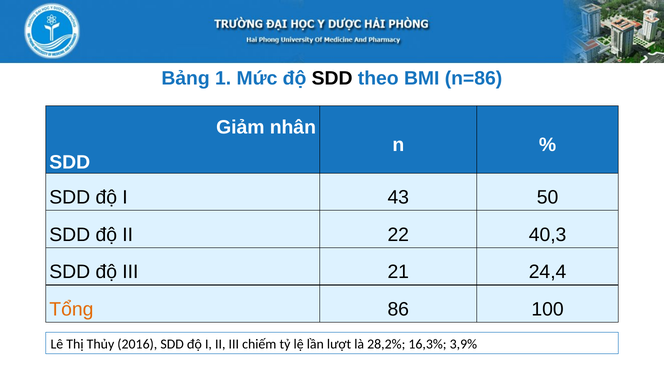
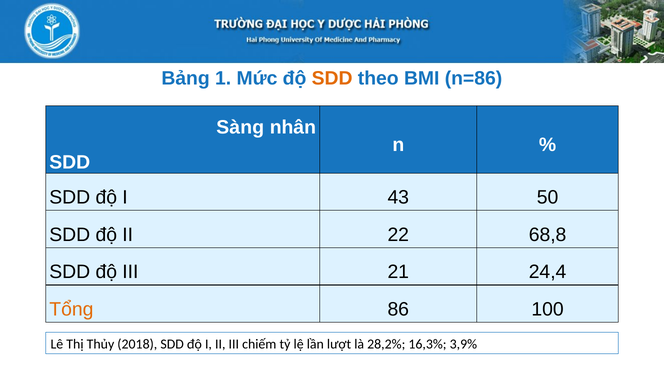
SDD at (332, 79) colour: black -> orange
Giảm: Giảm -> Sàng
40,3: 40,3 -> 68,8
2016: 2016 -> 2018
